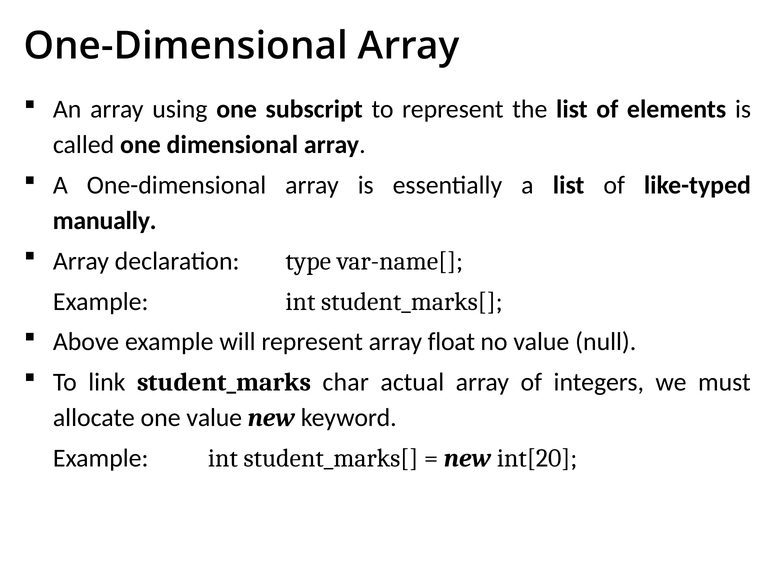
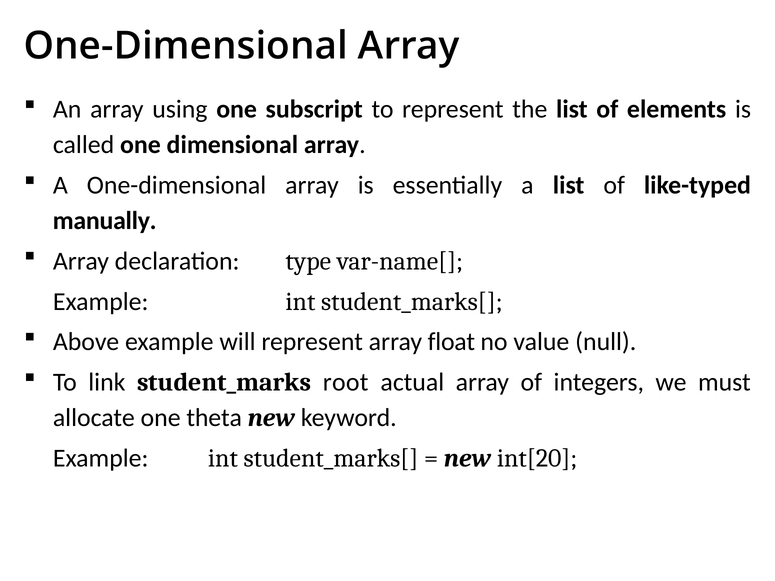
char: char -> root
one value: value -> theta
